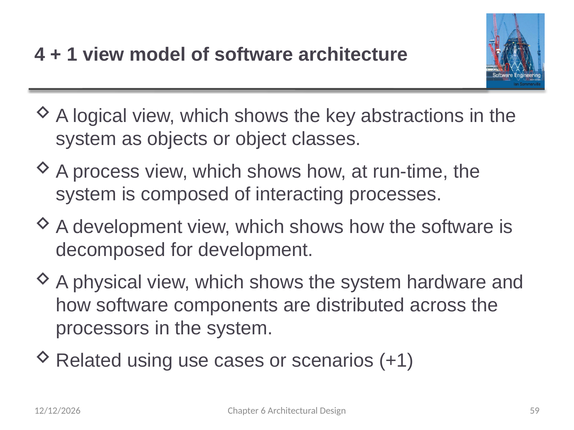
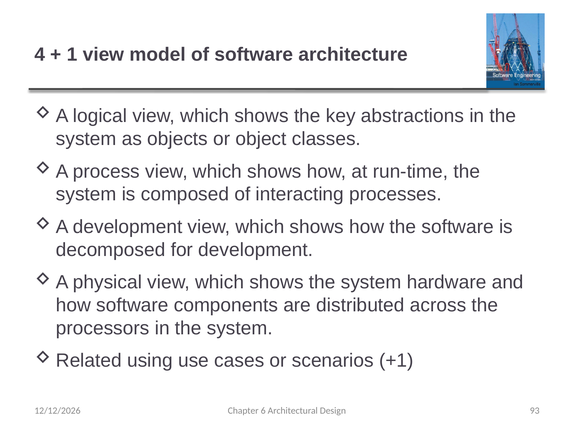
59: 59 -> 93
